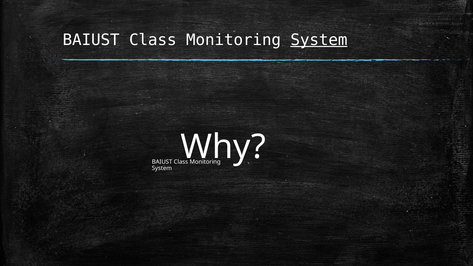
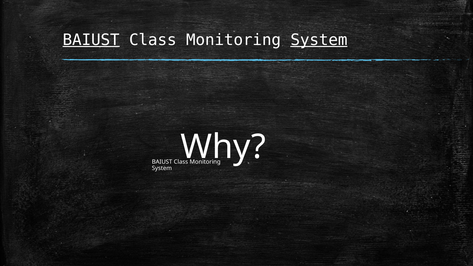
BAIUST at (91, 40) underline: none -> present
